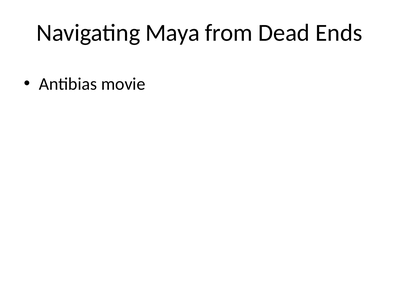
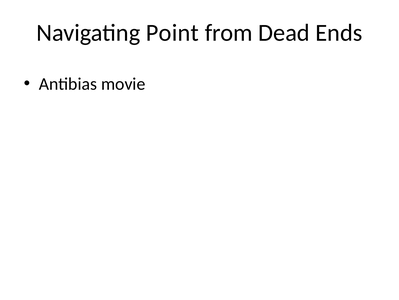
Maya: Maya -> Point
